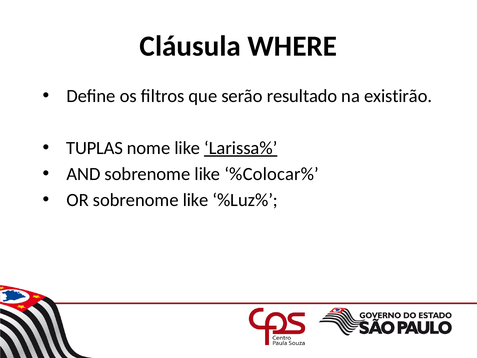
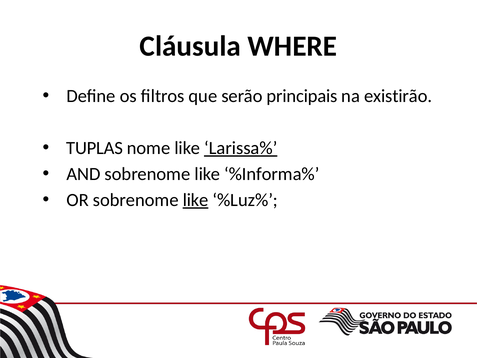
resultado: resultado -> principais
%Colocar%: %Colocar% -> %Informa%
like at (196, 200) underline: none -> present
